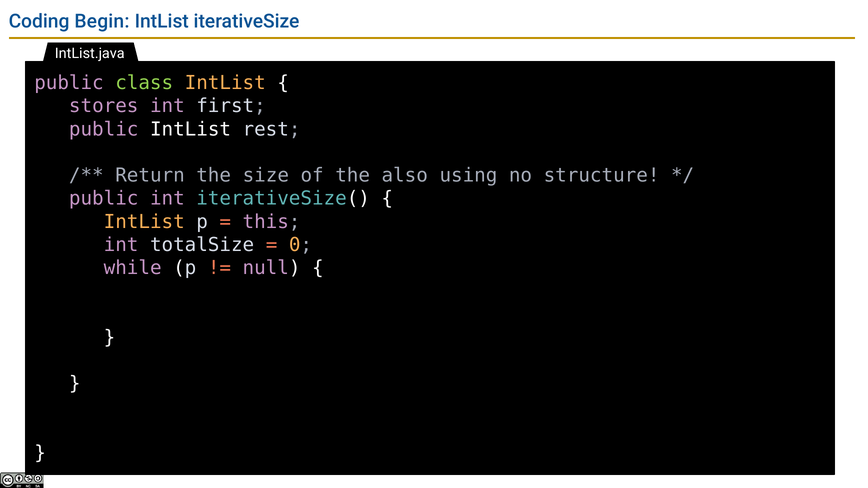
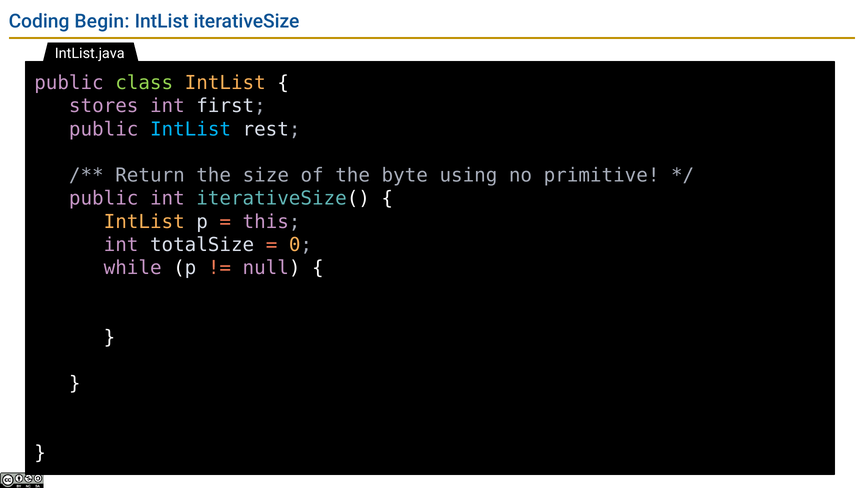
IntList at (191, 129) colour: white -> light blue
also: also -> byte
structure: structure -> primitive
